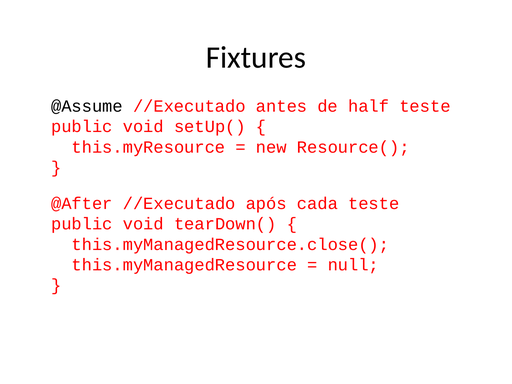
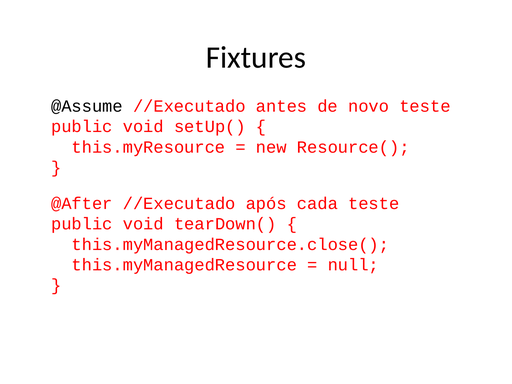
half: half -> novo
